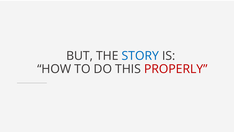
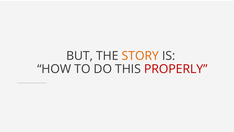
STORY colour: blue -> orange
